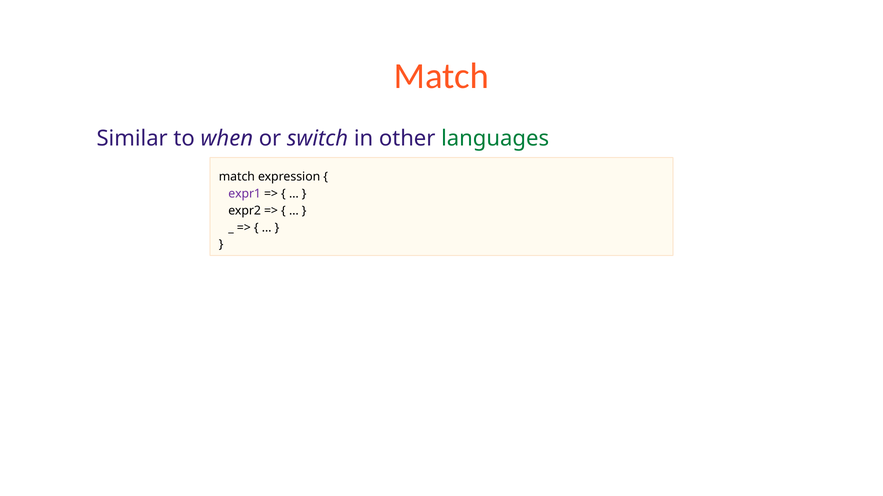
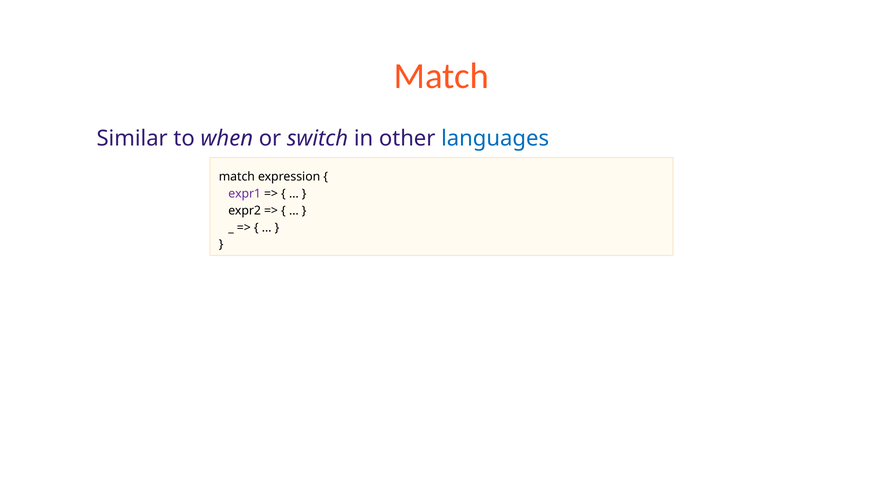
languages colour: green -> blue
